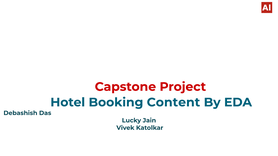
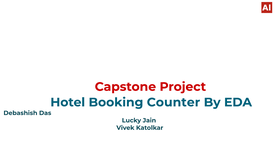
Content: Content -> Counter
